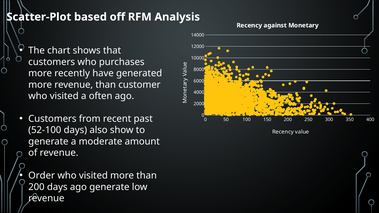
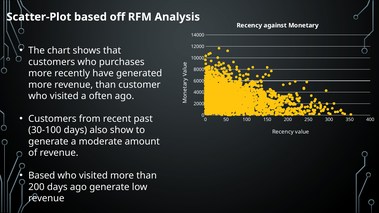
52-100: 52-100 -> 30-100
Order at (42, 176): Order -> Based
